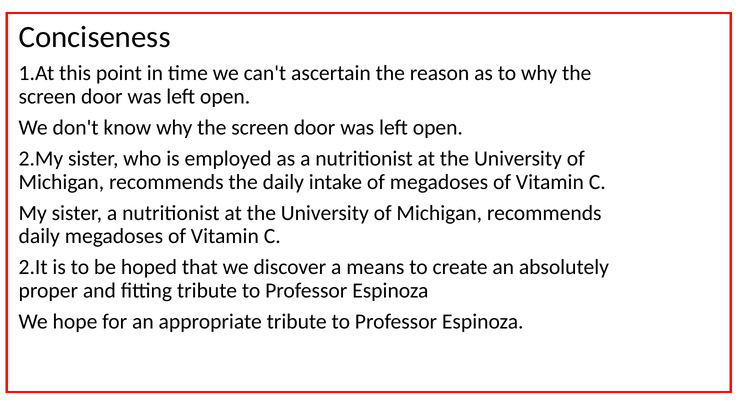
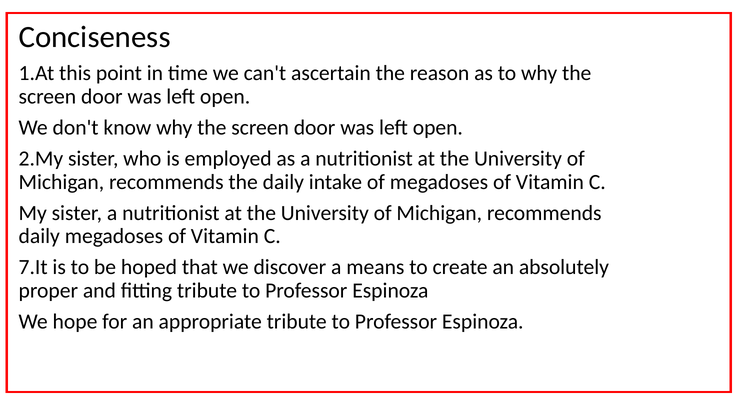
2.It: 2.It -> 7.It
